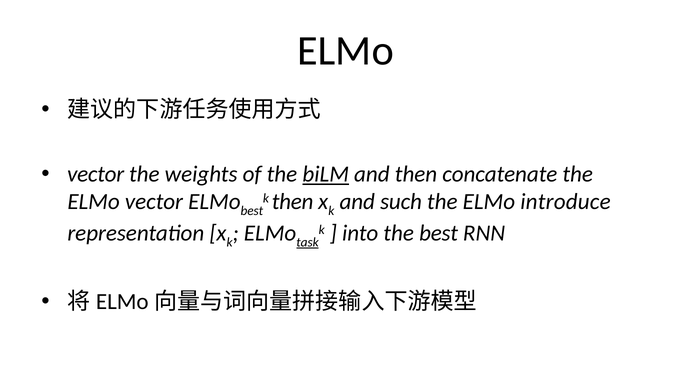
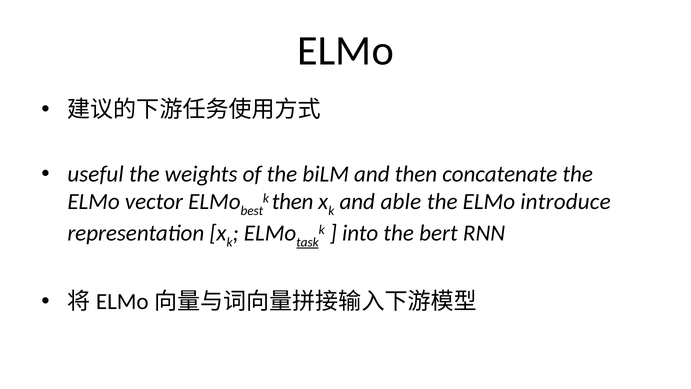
vector at (96, 174): vector -> useful
biLM underline: present -> none
such: such -> able
the best: best -> bert
